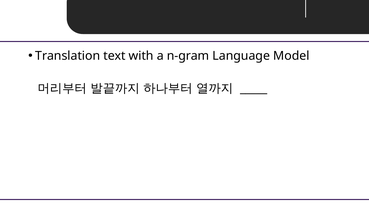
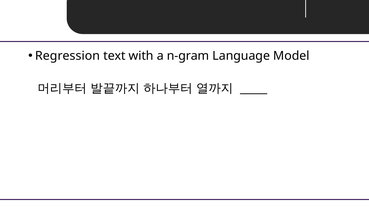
Translation: Translation -> Regression
